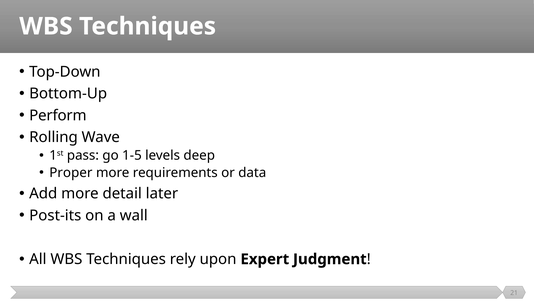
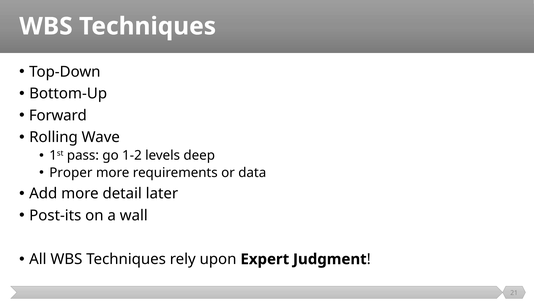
Perform: Perform -> Forward
1-5: 1-5 -> 1-2
